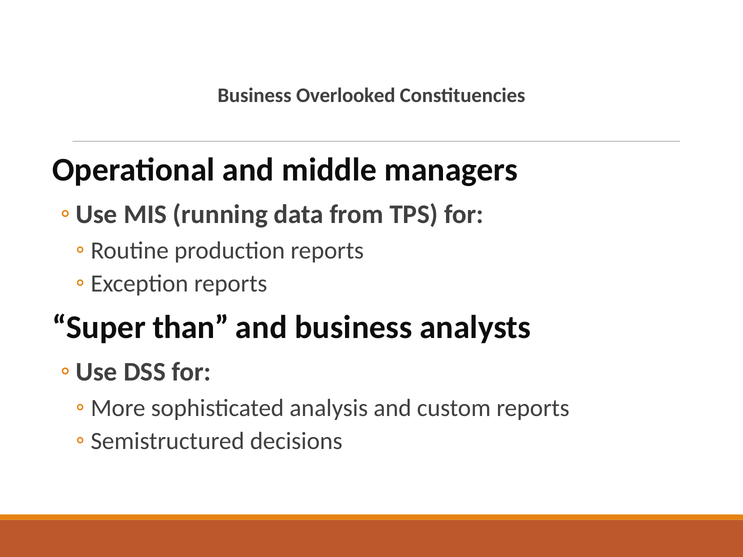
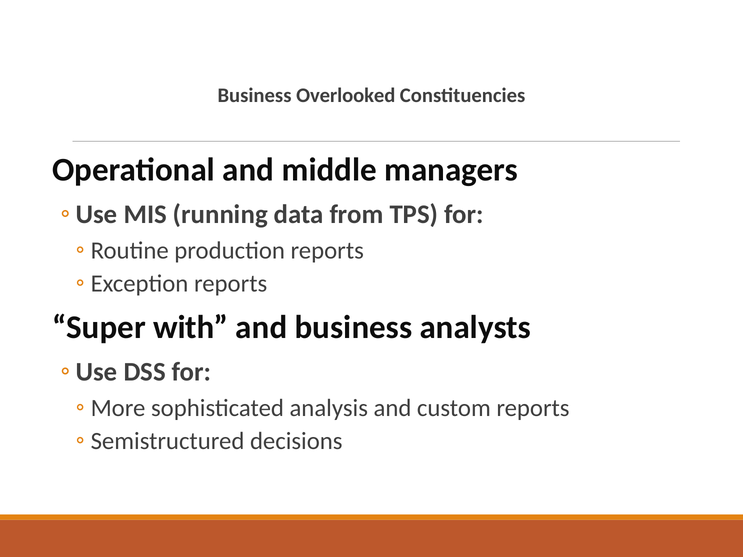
than: than -> with
